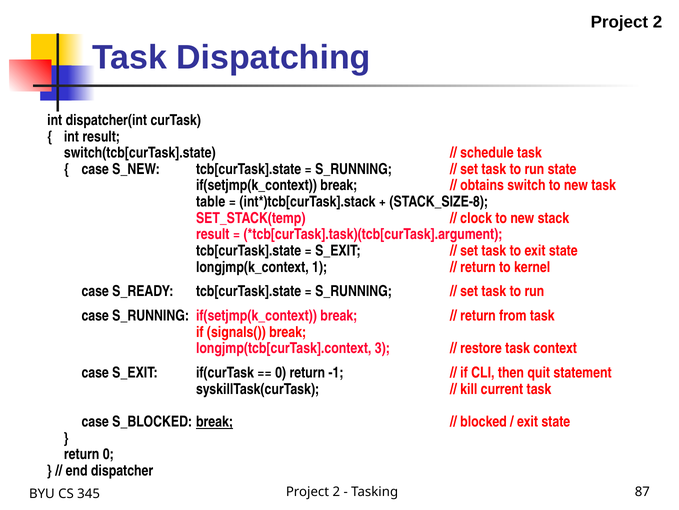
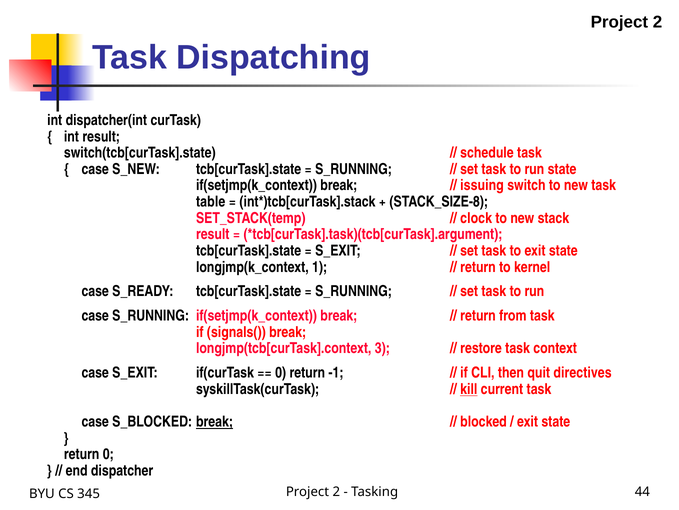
obtains: obtains -> issuing
statement: statement -> directives
kill underline: none -> present
87: 87 -> 44
